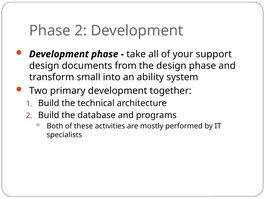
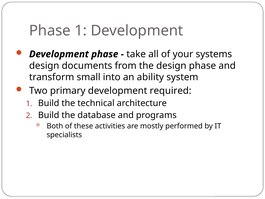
Phase 2: 2 -> 1
support: support -> systems
together: together -> required
